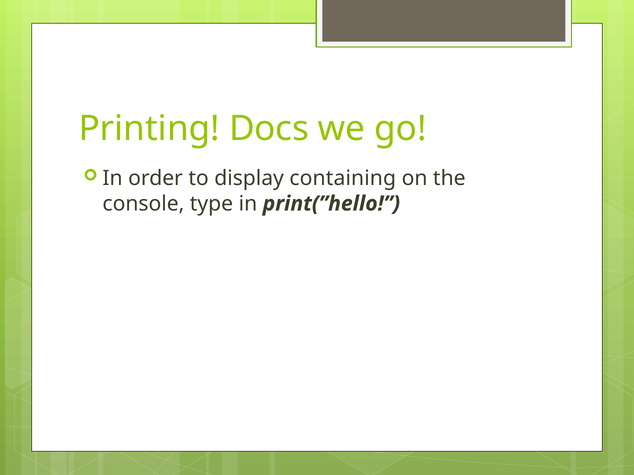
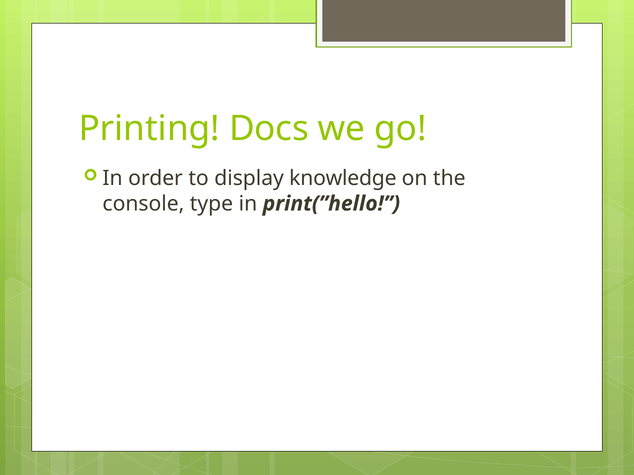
containing: containing -> knowledge
